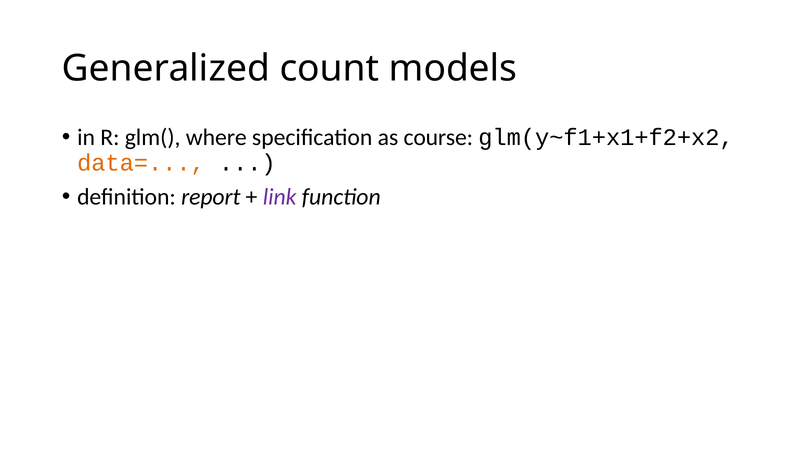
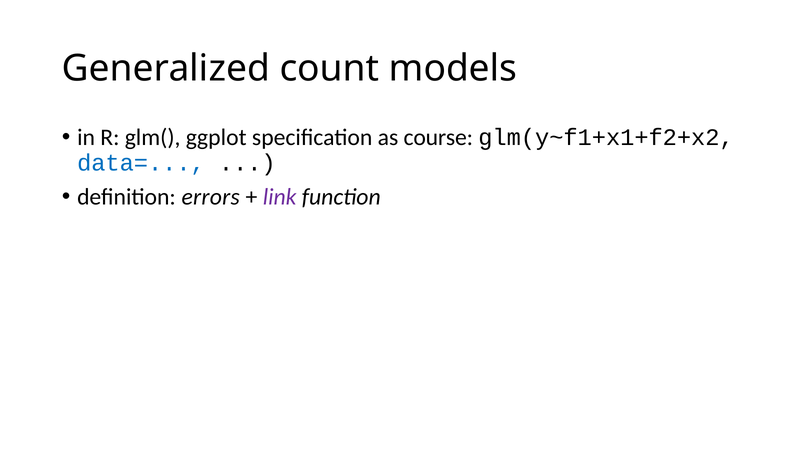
where: where -> ggplot
data= colour: orange -> blue
report: report -> errors
